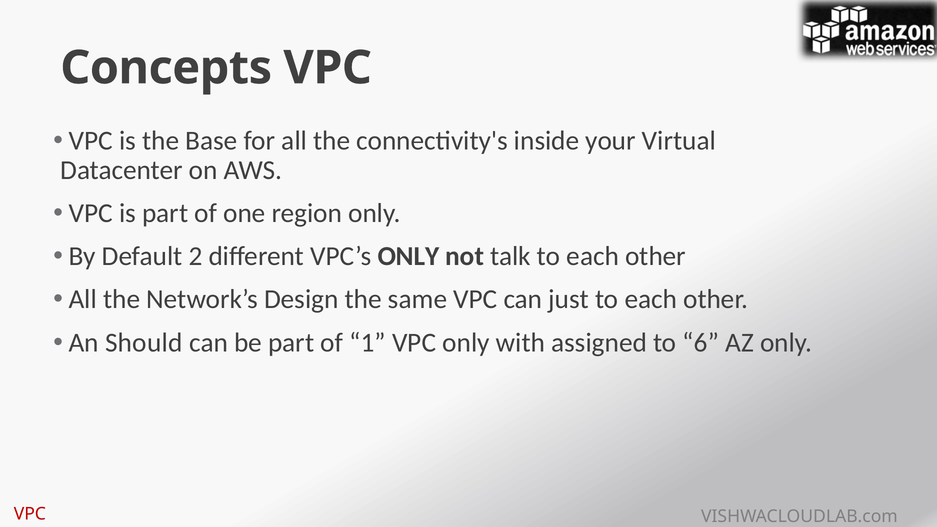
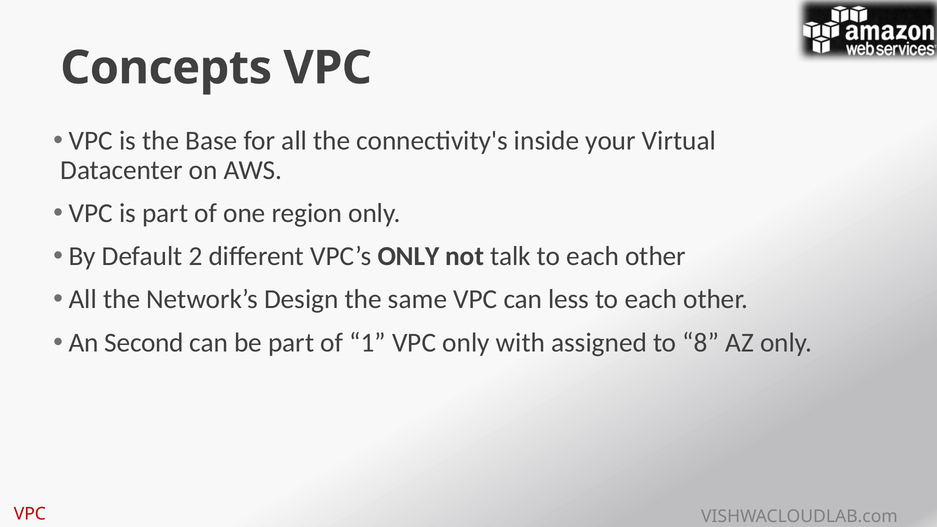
just: just -> less
Should: Should -> Second
6: 6 -> 8
